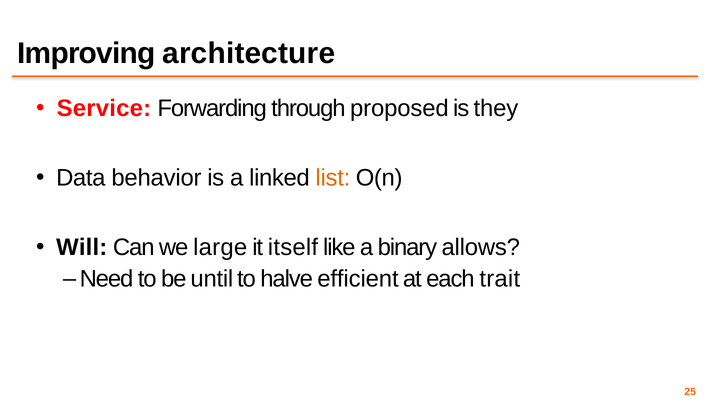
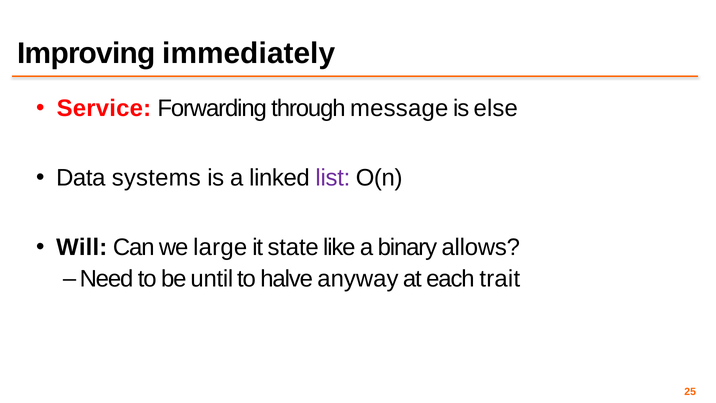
architecture: architecture -> immediately
proposed: proposed -> message
they: they -> else
behavior: behavior -> systems
list colour: orange -> purple
itself: itself -> state
efficient: efficient -> anyway
